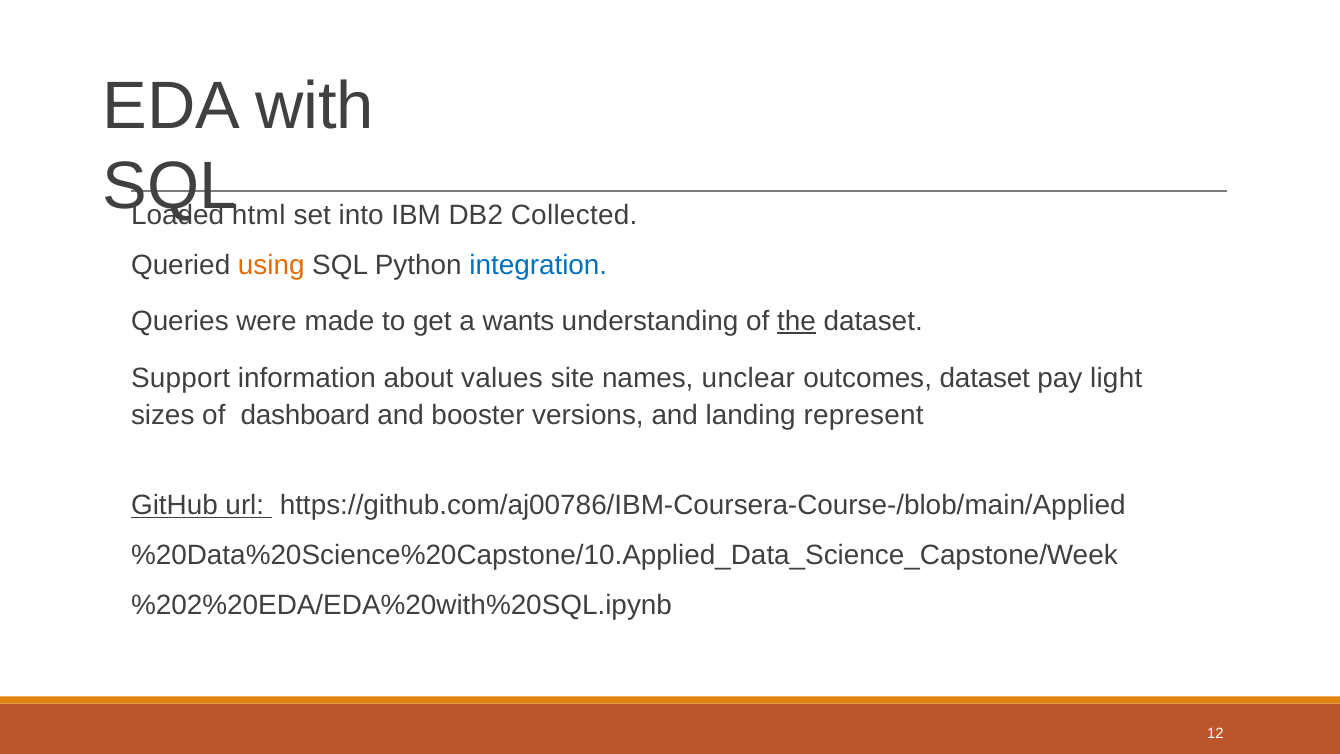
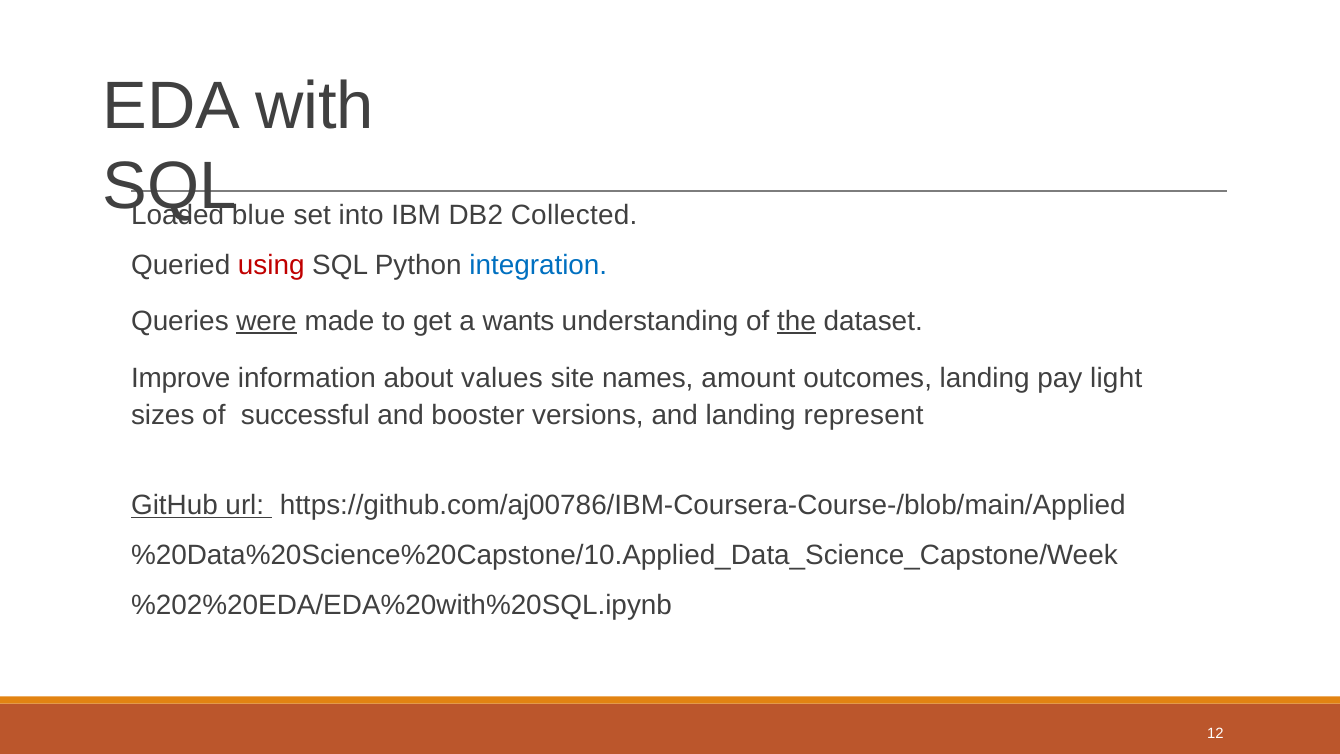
html: html -> blue
using colour: orange -> red
were underline: none -> present
Support: Support -> Improve
unclear: unclear -> amount
outcomes dataset: dataset -> landing
dashboard: dashboard -> successful
